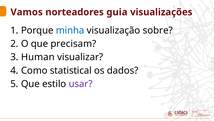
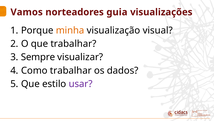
minha colour: blue -> orange
sobre: sobre -> visual
que precisam: precisam -> trabalhar
Human: Human -> Sempre
Como statistical: statistical -> trabalhar
